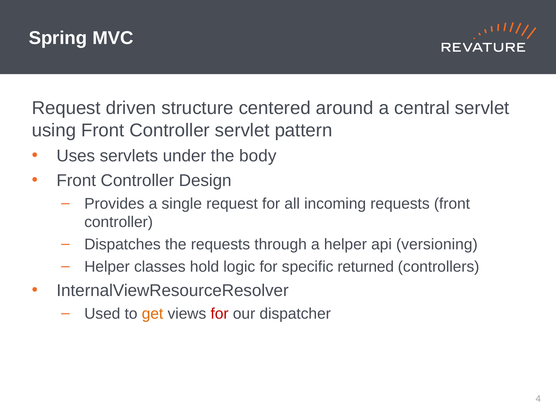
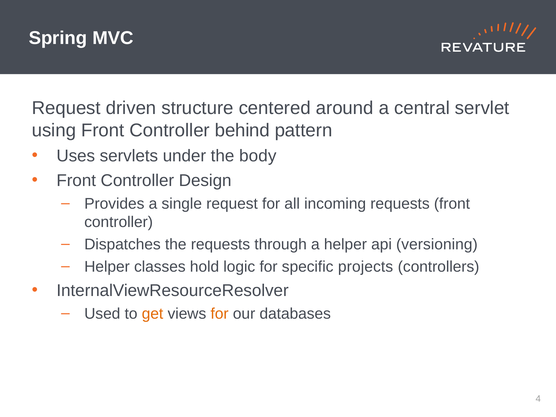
Controller servlet: servlet -> behind
returned: returned -> projects
for at (220, 314) colour: red -> orange
dispatcher: dispatcher -> databases
